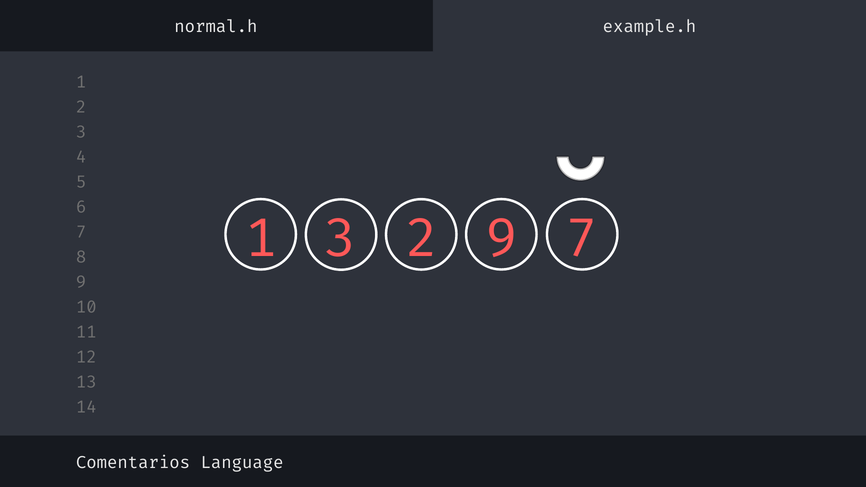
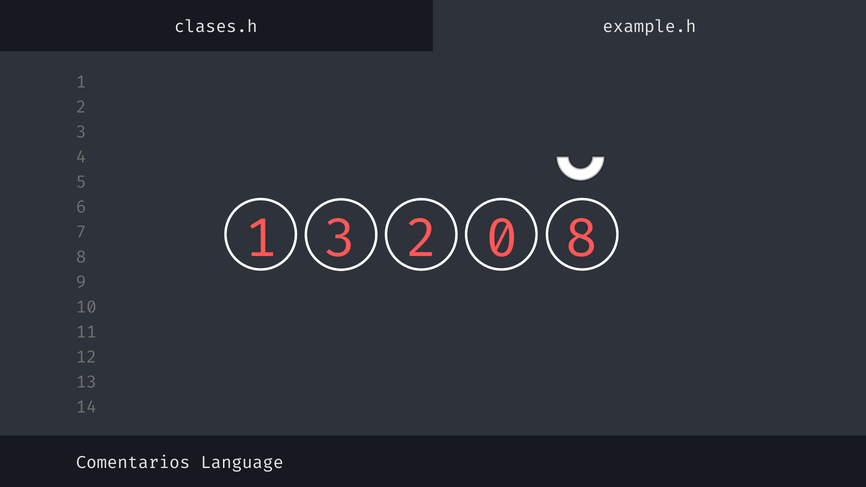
normal.h: normal.h -> clases.h
2 9: 9 -> 0
3 7: 7 -> 8
